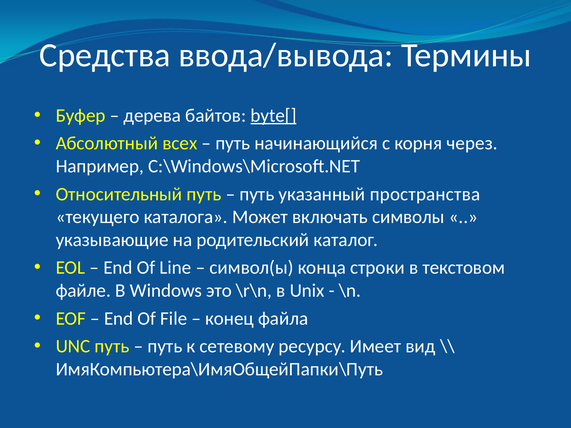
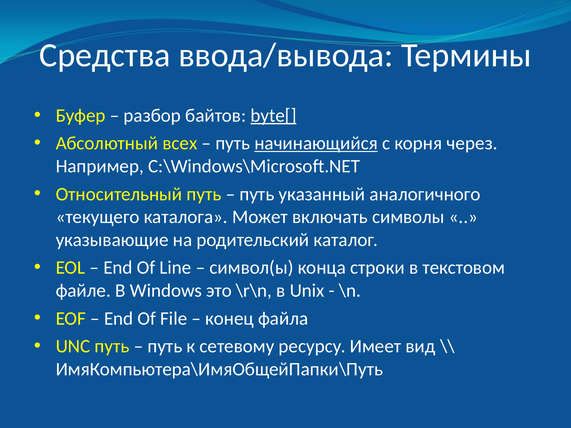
дерева: дерева -> разбор
начинающийся underline: none -> present
пространства: пространства -> аналогичного
